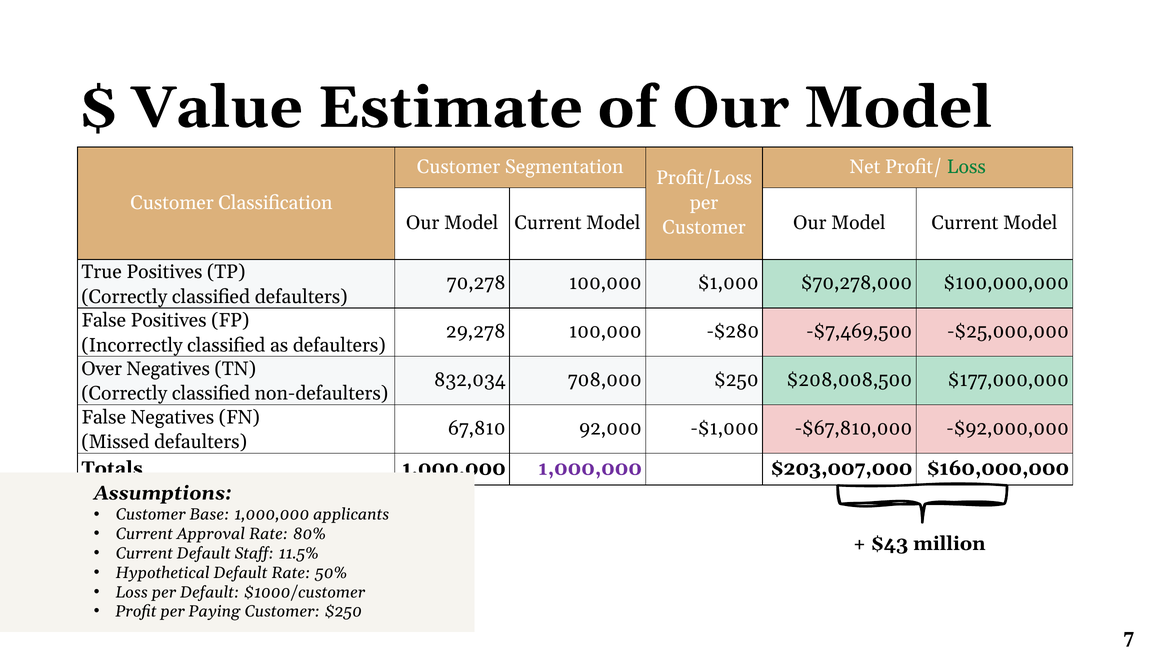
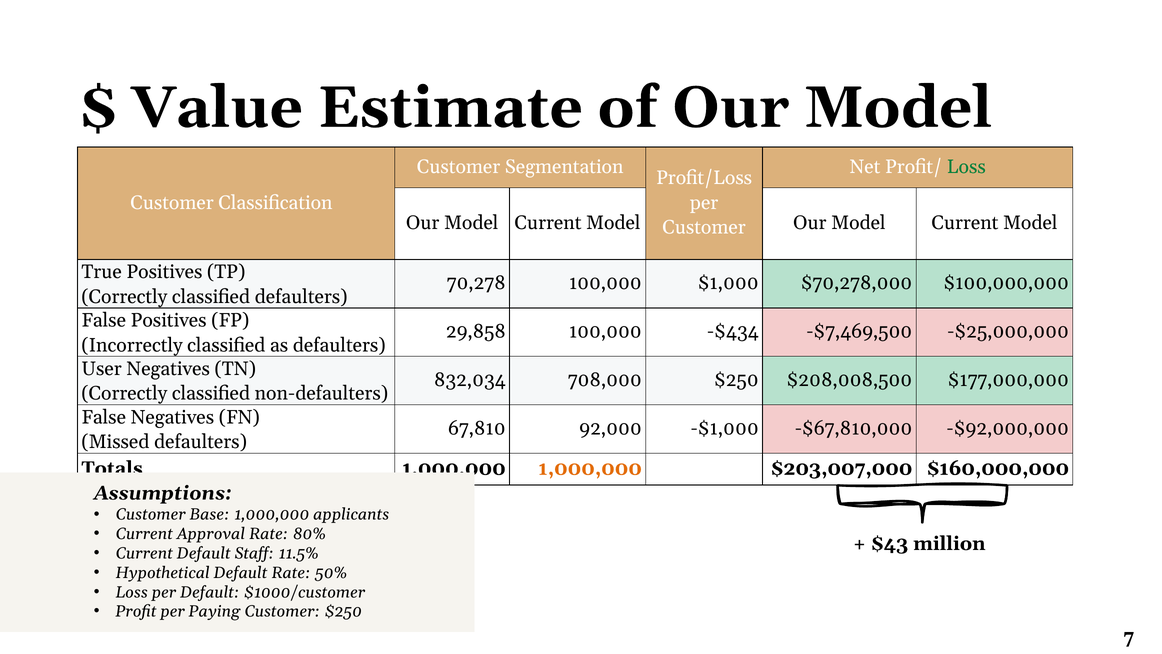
29,278: 29,278 -> 29,858
-$280: -$280 -> -$434
Over: Over -> User
1,000,000 at (590, 468) colour: purple -> orange
